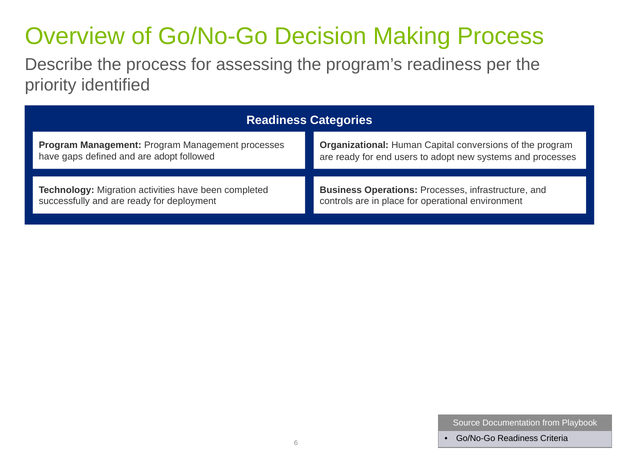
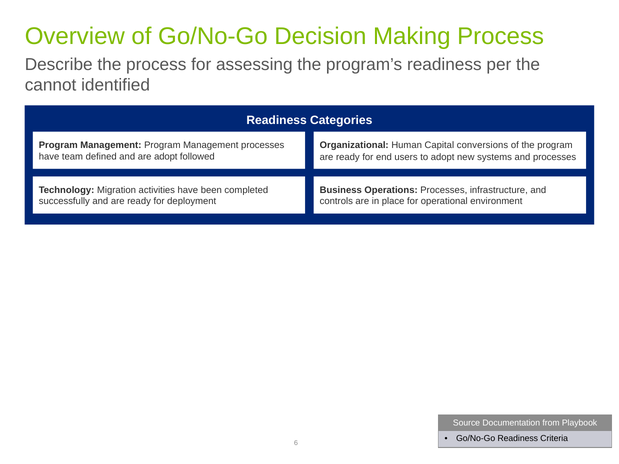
priority: priority -> cannot
gaps: gaps -> team
